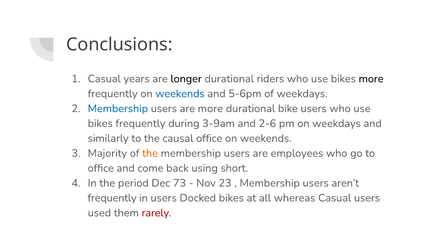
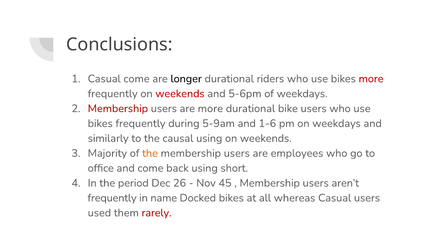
Casual years: years -> come
more at (371, 79) colour: black -> red
weekends at (180, 94) colour: blue -> red
Membership at (118, 109) colour: blue -> red
3-9am: 3-9am -> 5-9am
2-6: 2-6 -> 1-6
causal office: office -> using
73: 73 -> 26
23: 23 -> 45
in users: users -> name
